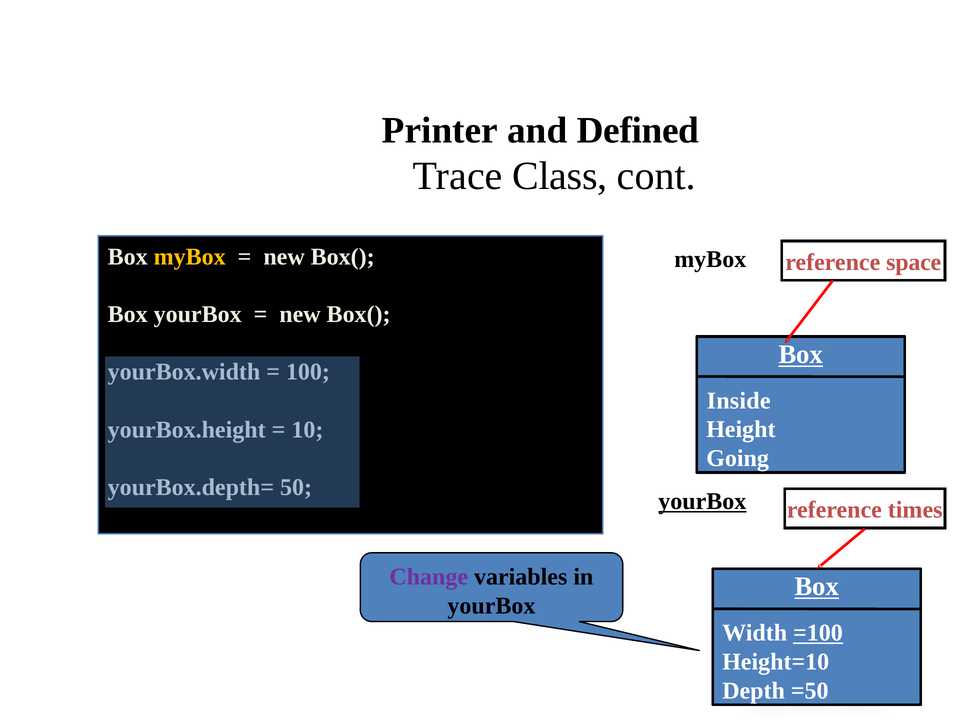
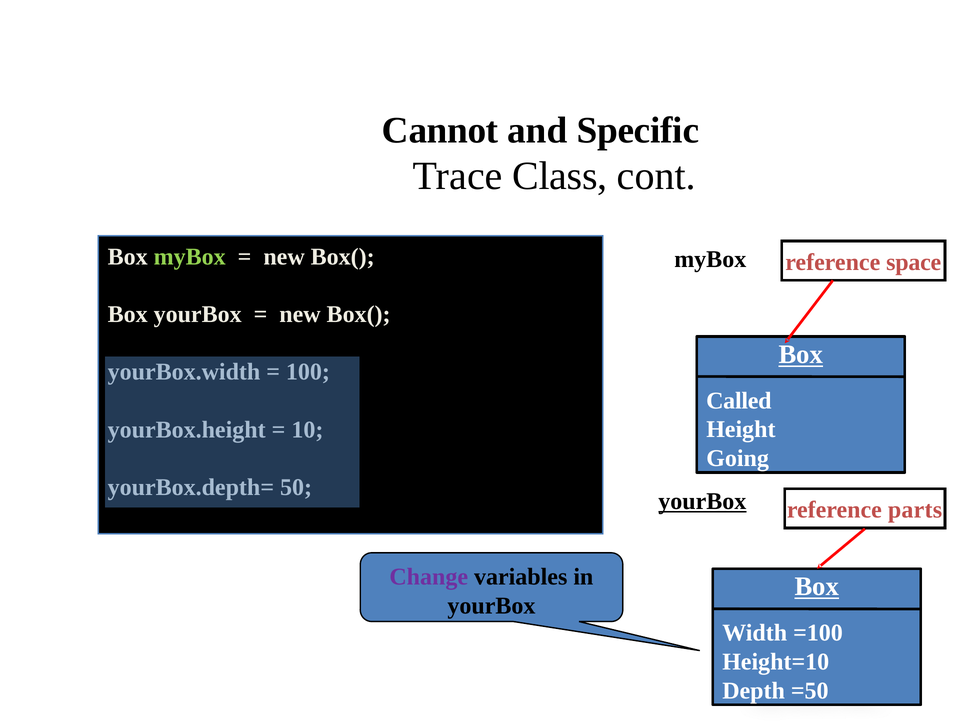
Printer: Printer -> Cannot
Defined: Defined -> Specific
myBox at (190, 257) colour: yellow -> light green
Inside: Inside -> Called
times: times -> parts
=100 underline: present -> none
